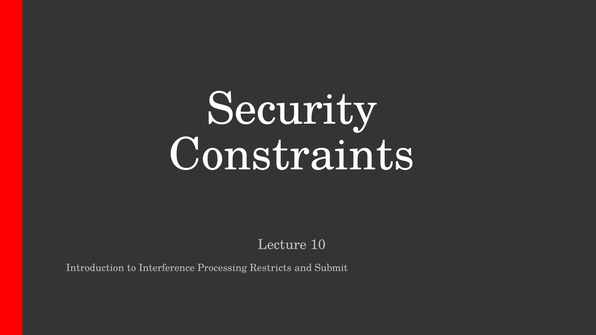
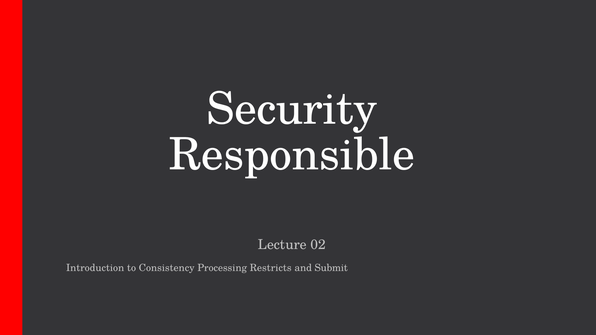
Constraints: Constraints -> Responsible
10: 10 -> 02
Interference: Interference -> Consistency
